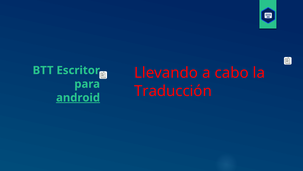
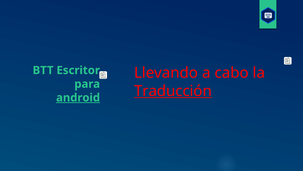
Traducción underline: none -> present
